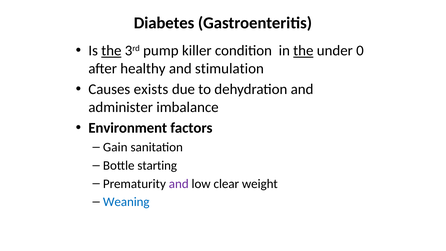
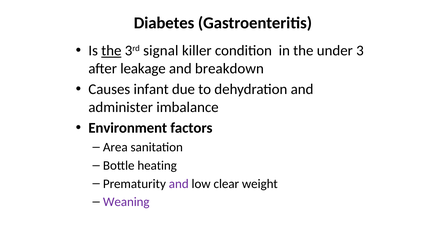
pump: pump -> signal
the at (303, 51) underline: present -> none
0: 0 -> 3
healthy: healthy -> leakage
stimulation: stimulation -> breakdown
exists: exists -> infant
Gain: Gain -> Area
starting: starting -> heating
Weaning colour: blue -> purple
